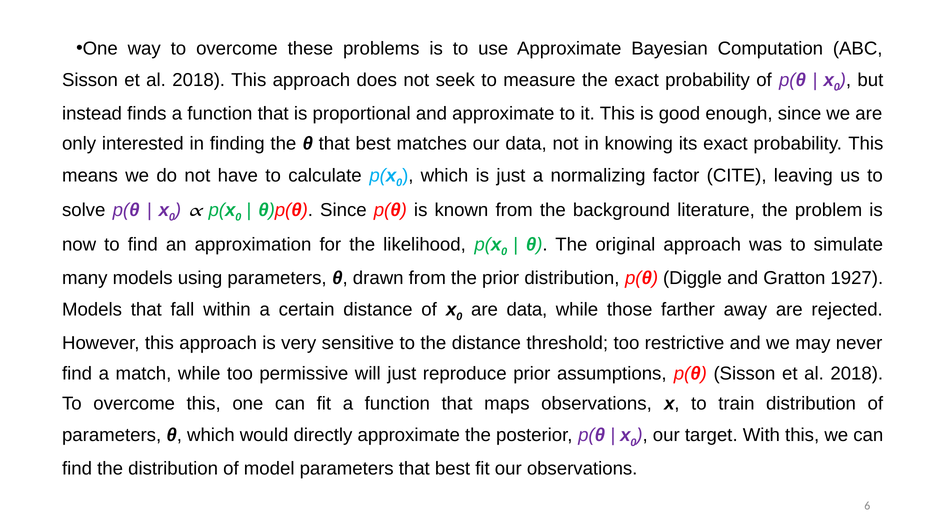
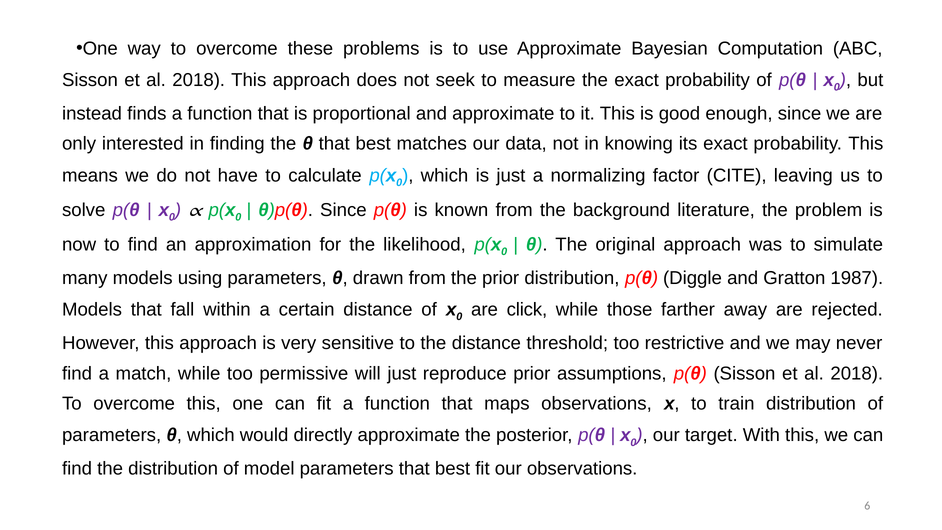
1927: 1927 -> 1987
are data: data -> click
